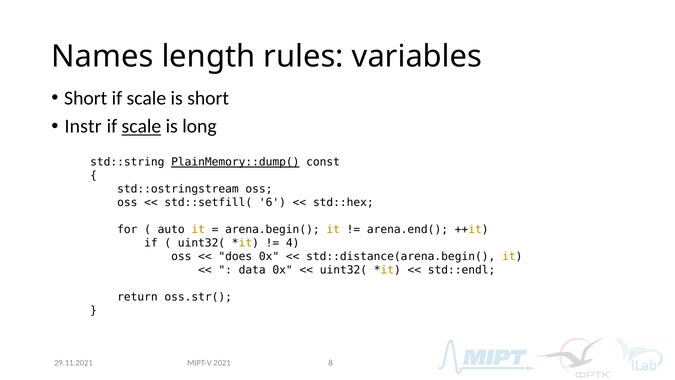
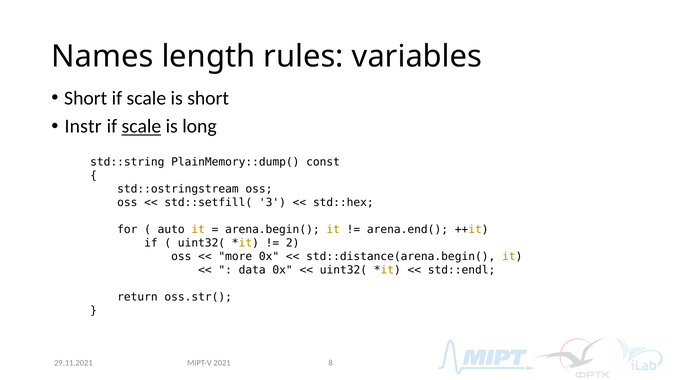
PlainMemory::dump( underline: present -> none
6: 6 -> 3
4: 4 -> 2
does: does -> more
